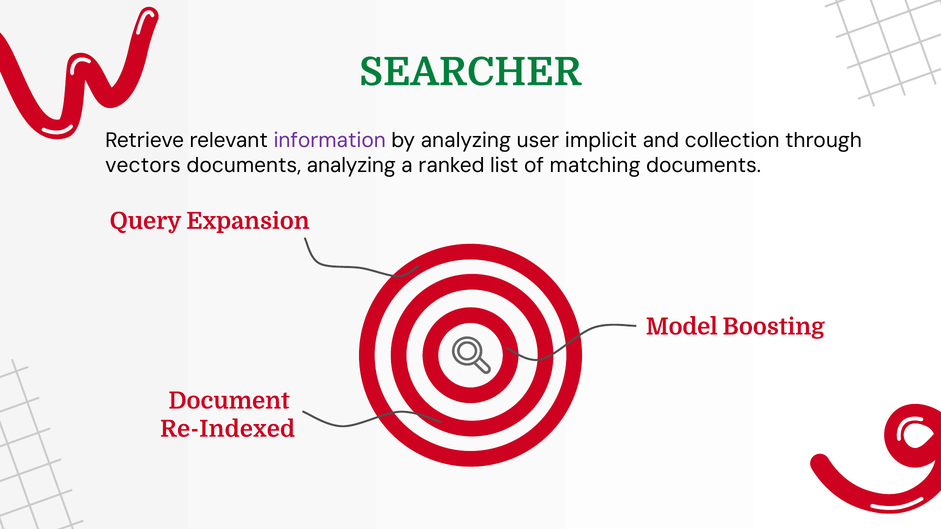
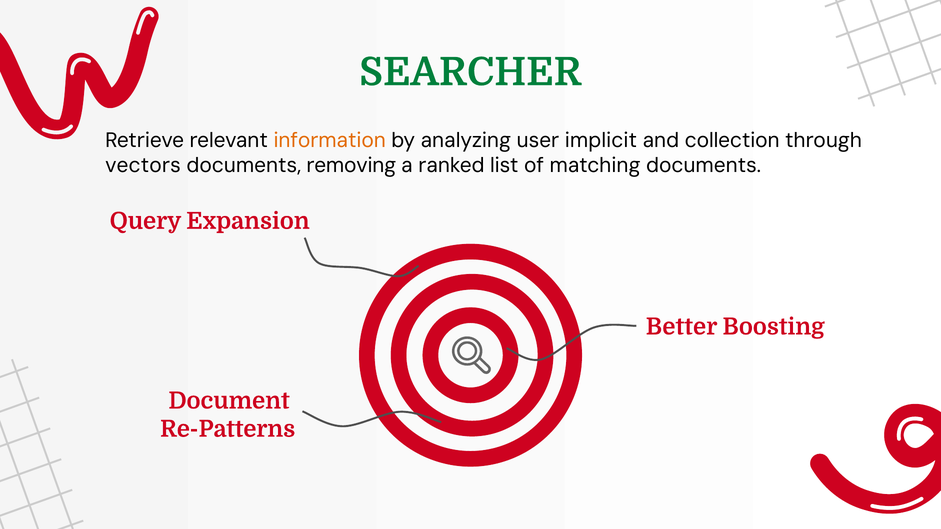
information colour: purple -> orange
documents analyzing: analyzing -> removing
Model: Model -> Better
Re-Indexed: Re-Indexed -> Re-Patterns
